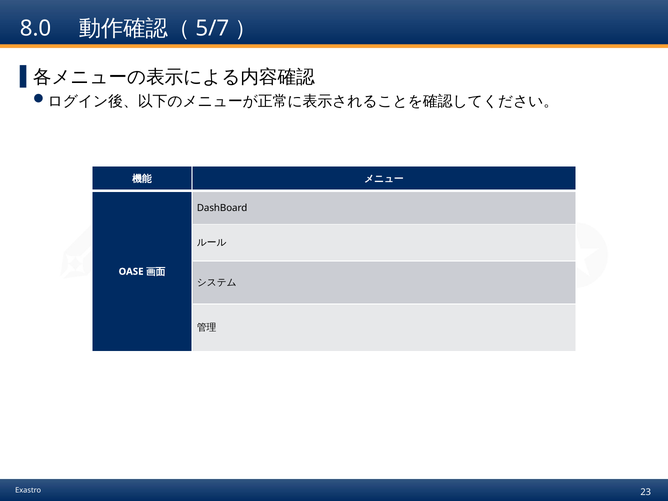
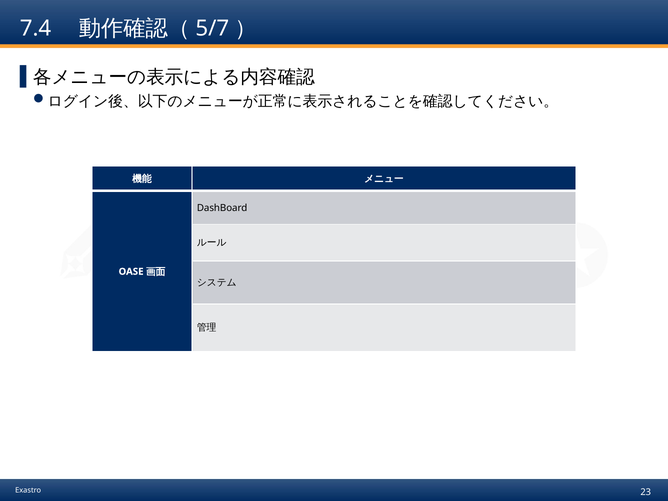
8.0: 8.0 -> 7.4
